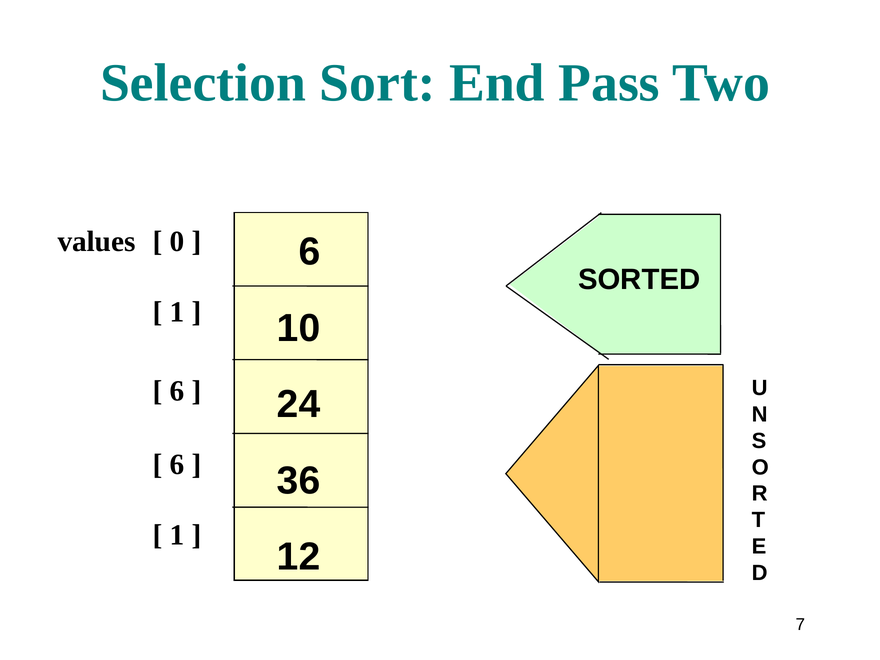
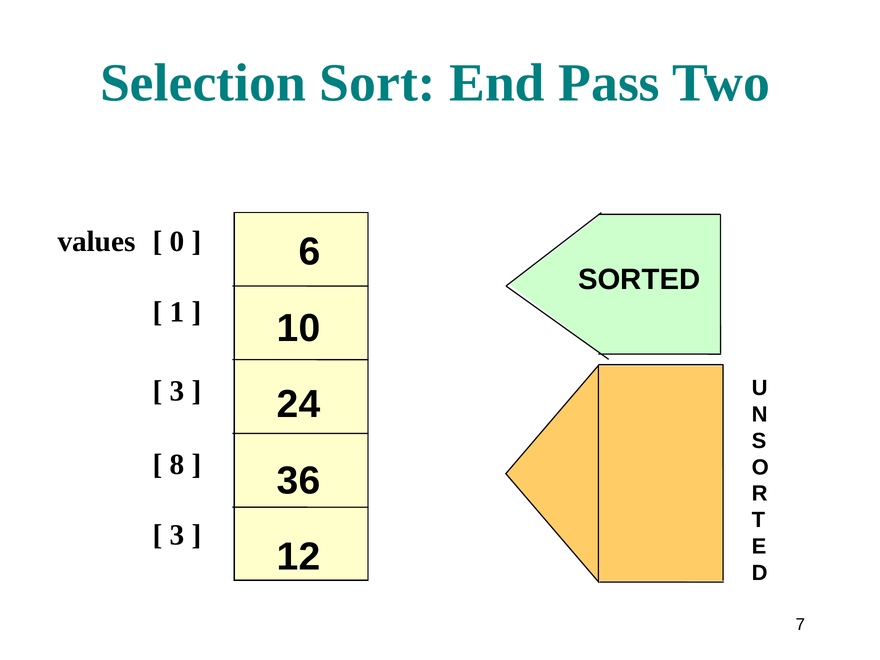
6 at (177, 391): 6 -> 3
6 at (177, 465): 6 -> 8
1 at (177, 535): 1 -> 3
